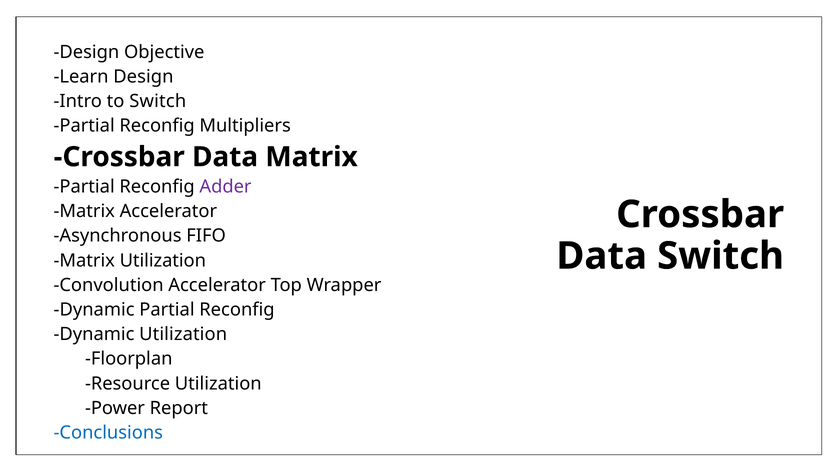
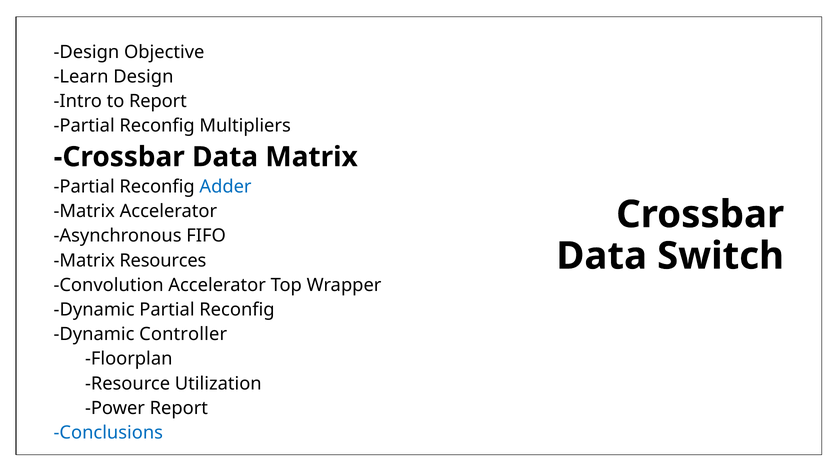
to Switch: Switch -> Report
Adder colour: purple -> blue
Matrix Utilization: Utilization -> Resources
Dynamic Utilization: Utilization -> Controller
